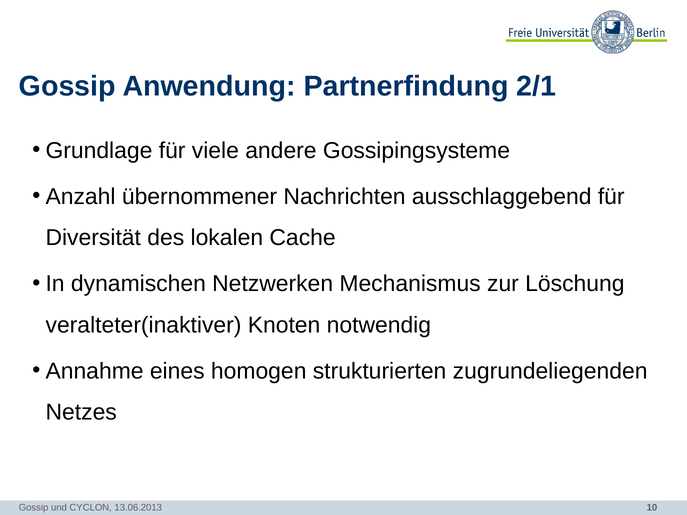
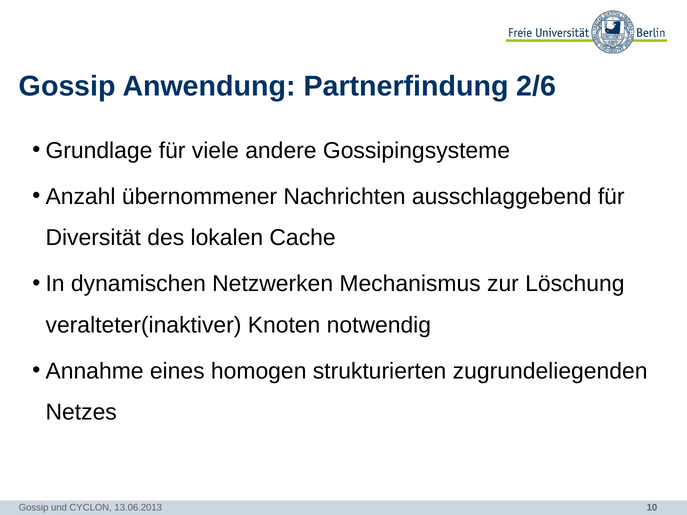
2/1: 2/1 -> 2/6
